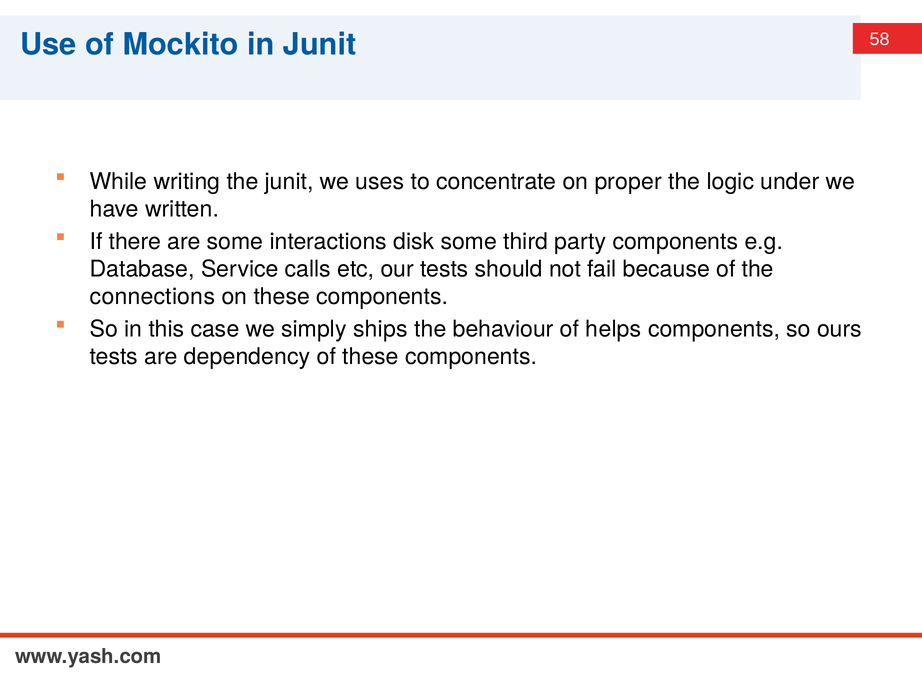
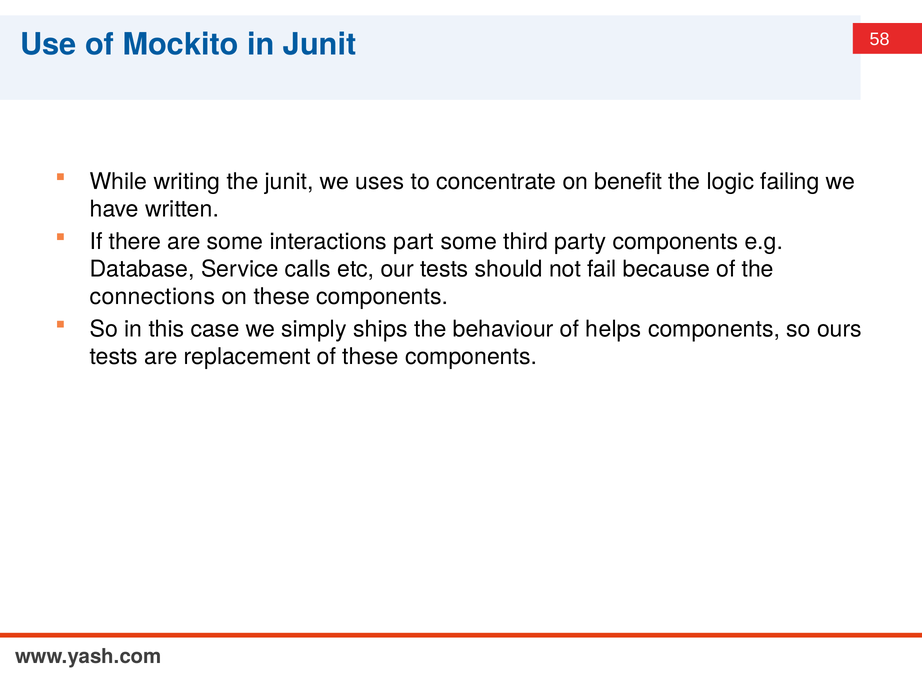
proper: proper -> benefit
under: under -> failing
disk: disk -> part
dependency: dependency -> replacement
